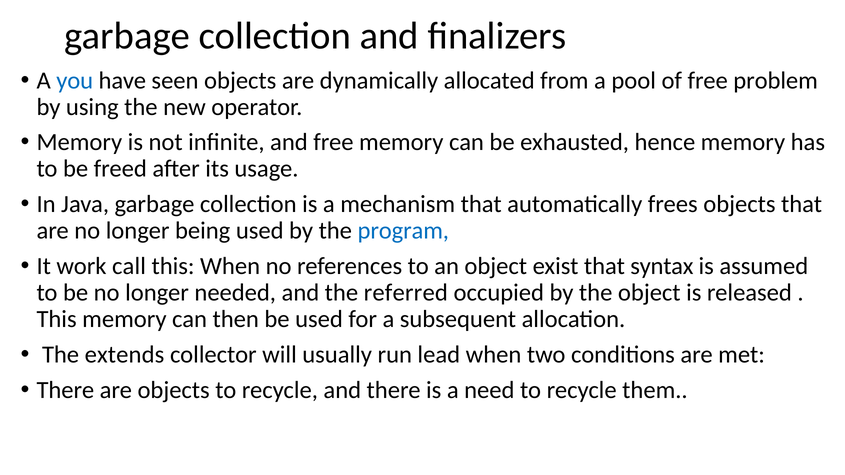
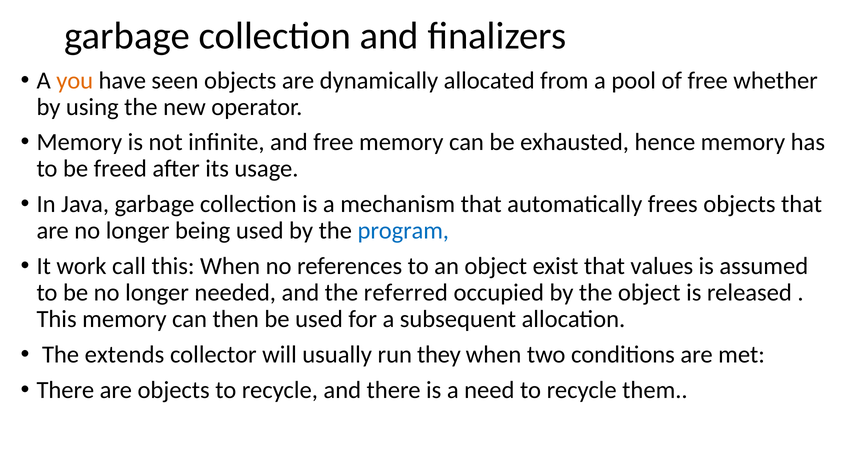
you colour: blue -> orange
problem: problem -> whether
syntax: syntax -> values
lead: lead -> they
